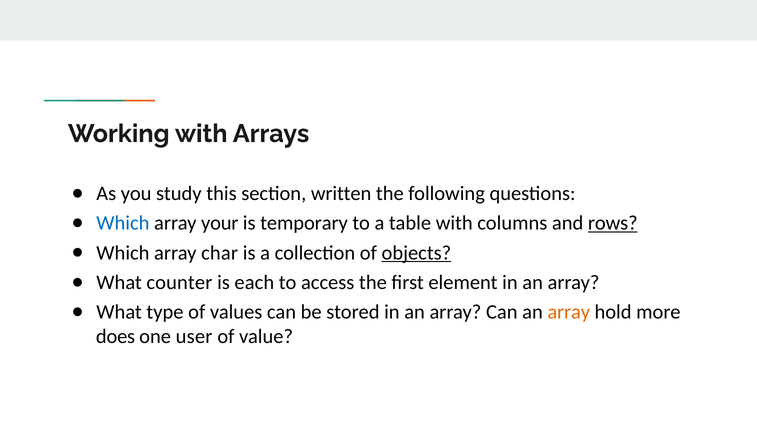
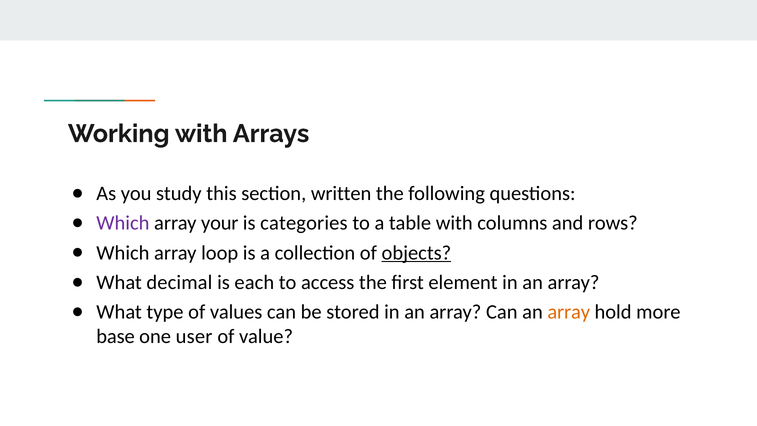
Which at (123, 223) colour: blue -> purple
temporary: temporary -> categories
rows underline: present -> none
char: char -> loop
counter: counter -> decimal
does: does -> base
